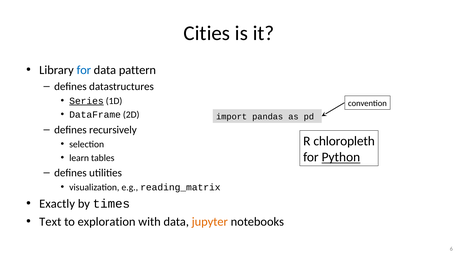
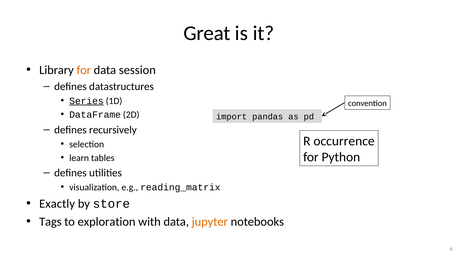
Cities: Cities -> Great
for at (84, 70) colour: blue -> orange
pattern: pattern -> session
chloropleth: chloropleth -> occurrence
Python underline: present -> none
times: times -> store
Text: Text -> Tags
